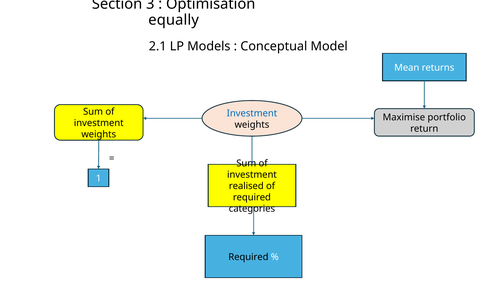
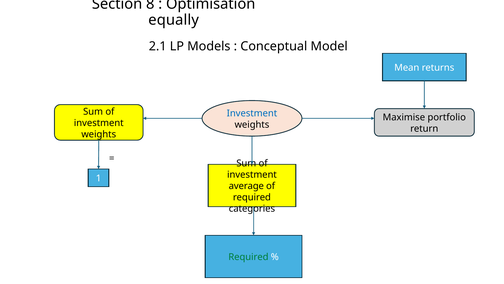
3: 3 -> 8
realised: realised -> average
Required at (248, 257) colour: black -> green
